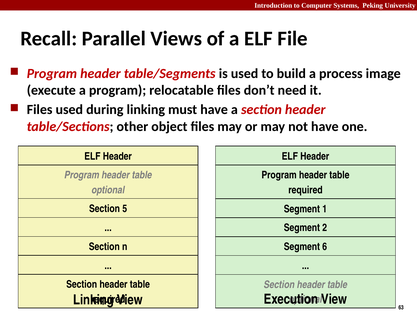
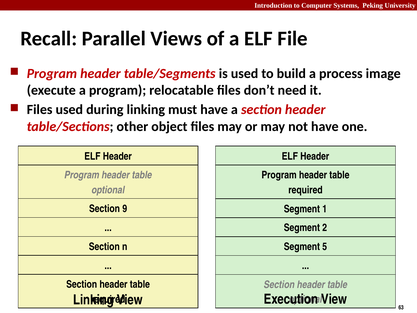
5: 5 -> 9
6: 6 -> 5
